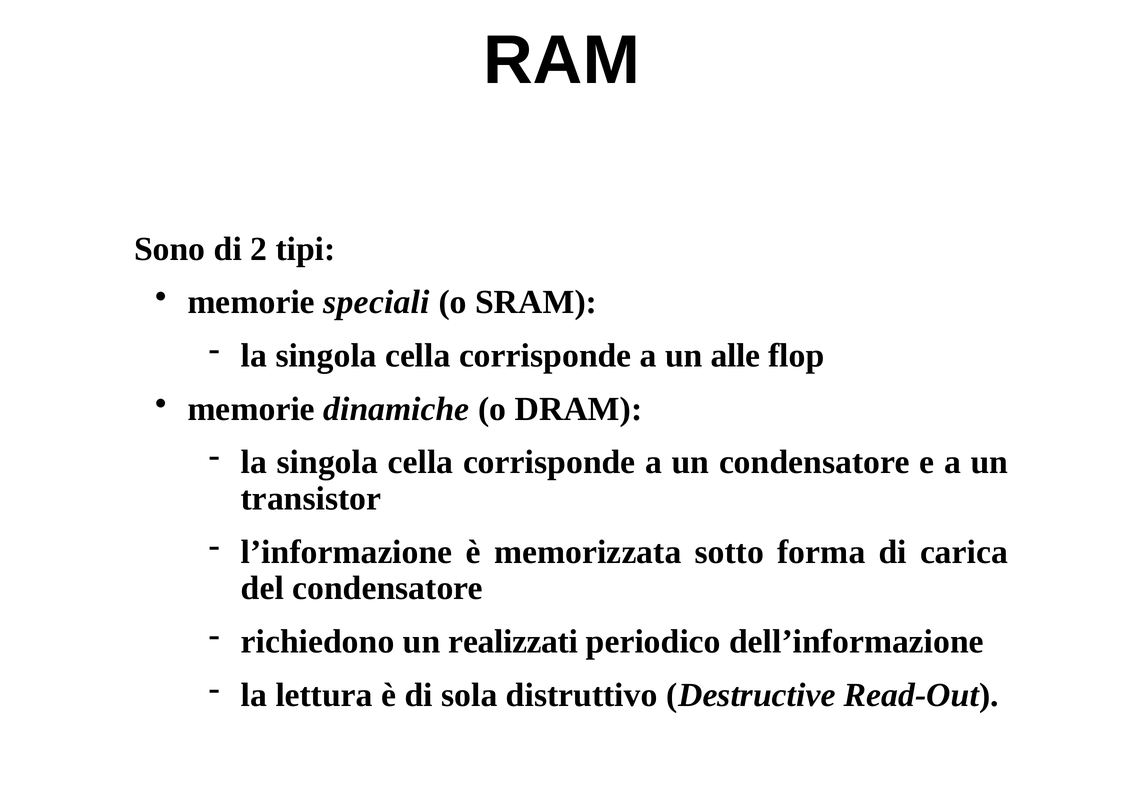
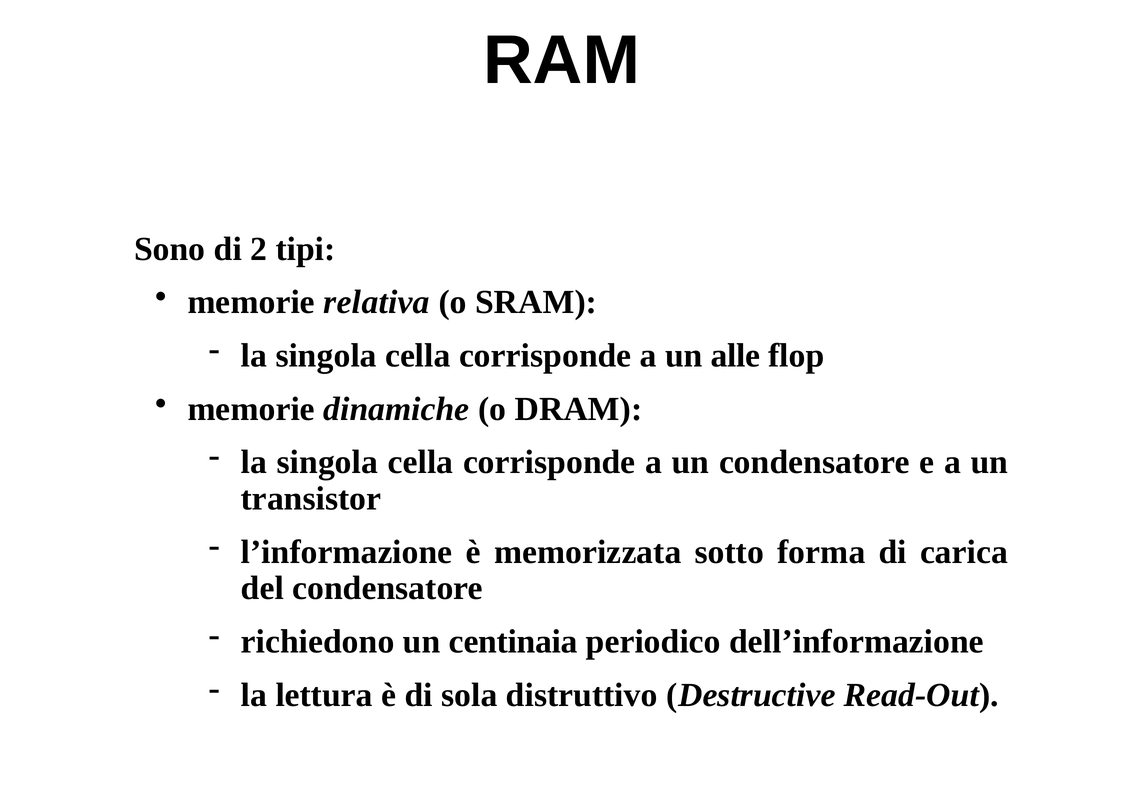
speciali: speciali -> relativa
realizzati: realizzati -> centinaia
